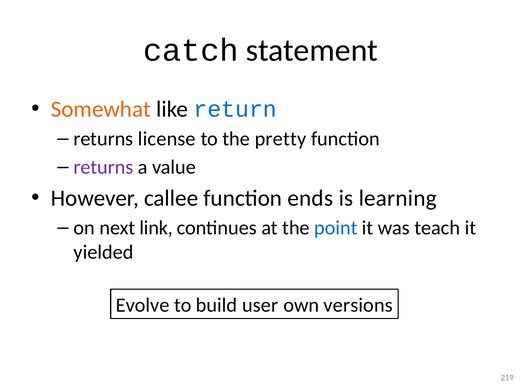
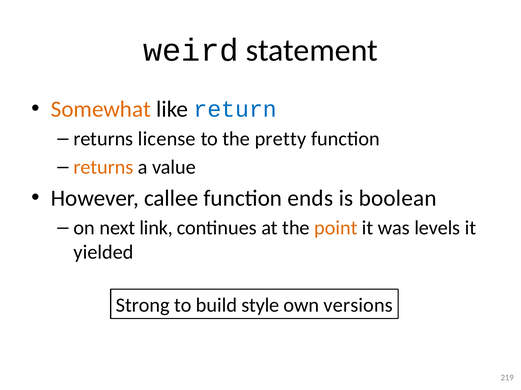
catch: catch -> weird
returns at (103, 168) colour: purple -> orange
learning: learning -> boolean
point colour: blue -> orange
teach: teach -> levels
Evolve: Evolve -> Strong
user: user -> style
